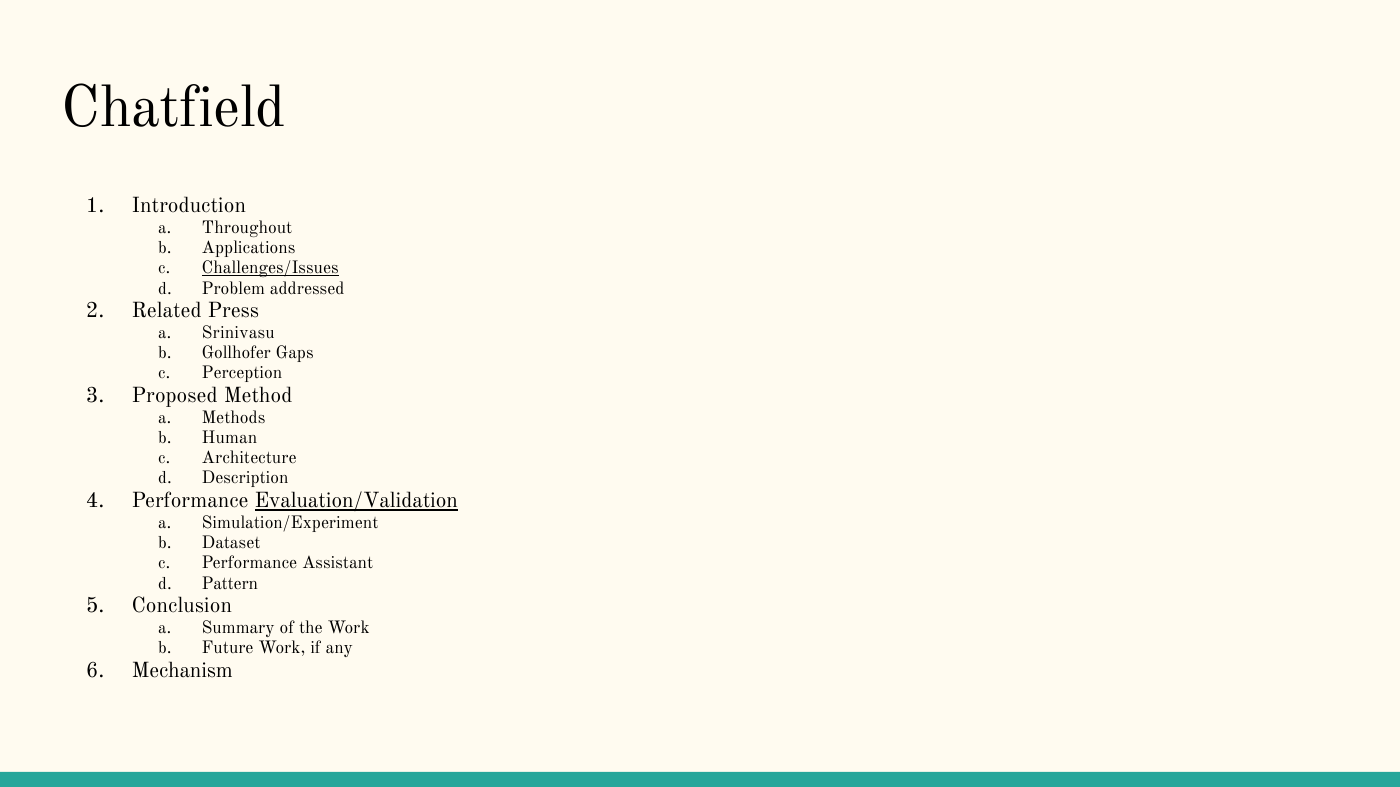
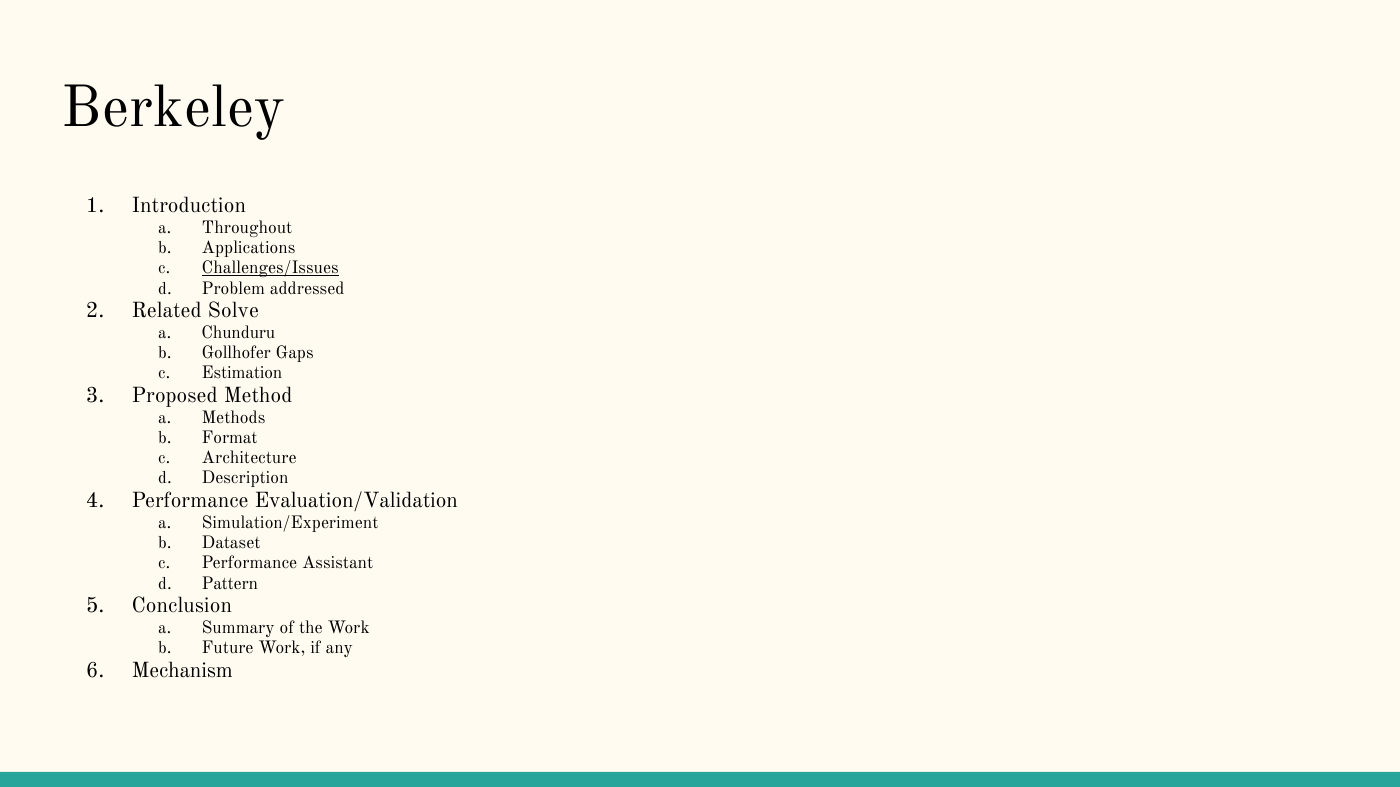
Chatfield: Chatfield -> Berkeley
Press: Press -> Solve
Srinivasu: Srinivasu -> Chunduru
Perception: Perception -> Estimation
Human: Human -> Format
Evaluation/Validation underline: present -> none
